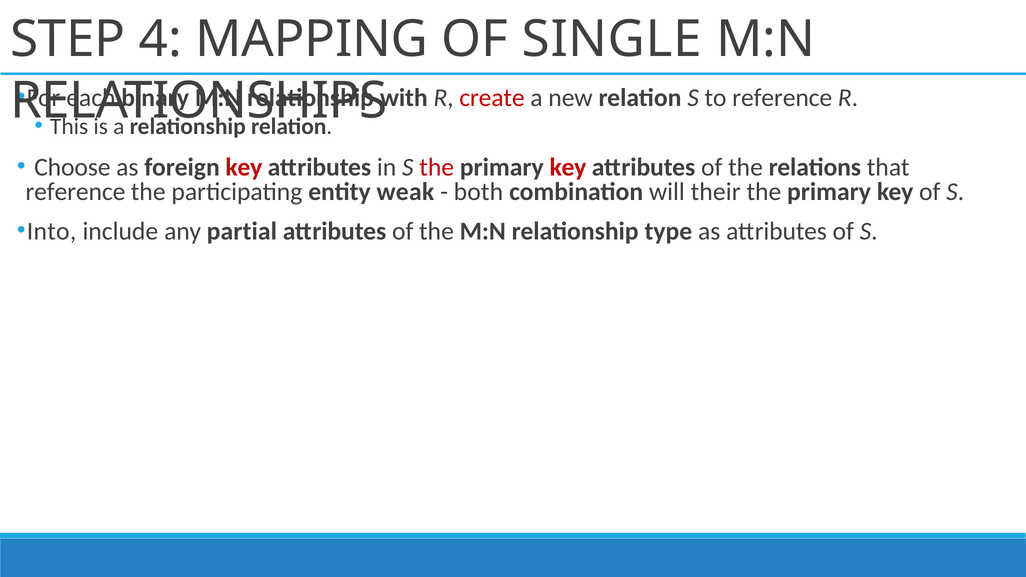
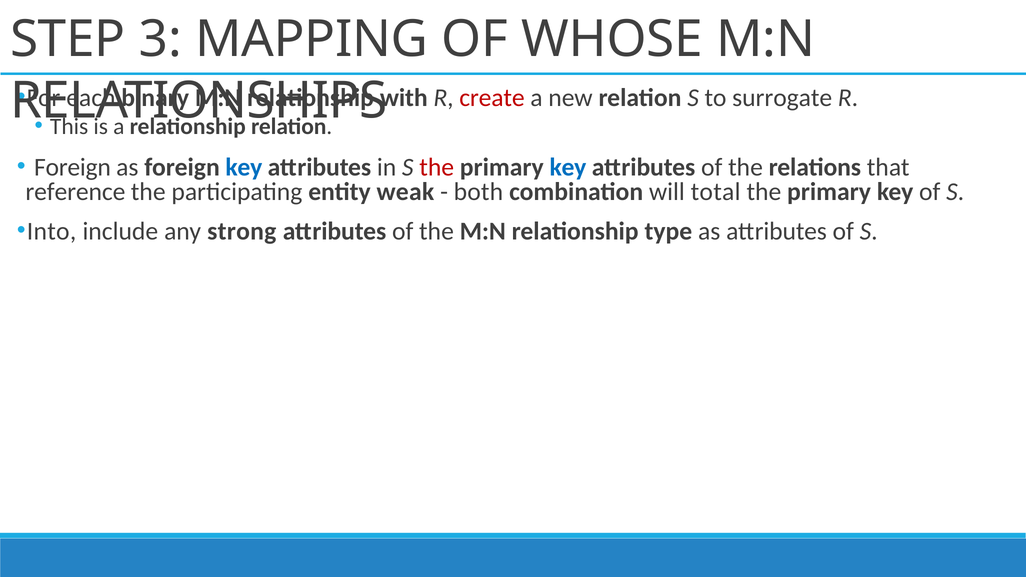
4: 4 -> 3
SINGLE: SINGLE -> WHOSE
to reference: reference -> surrogate
Choose at (72, 167): Choose -> Foreign
key at (244, 167) colour: red -> blue
key at (568, 167) colour: red -> blue
their: their -> total
partial: partial -> strong
